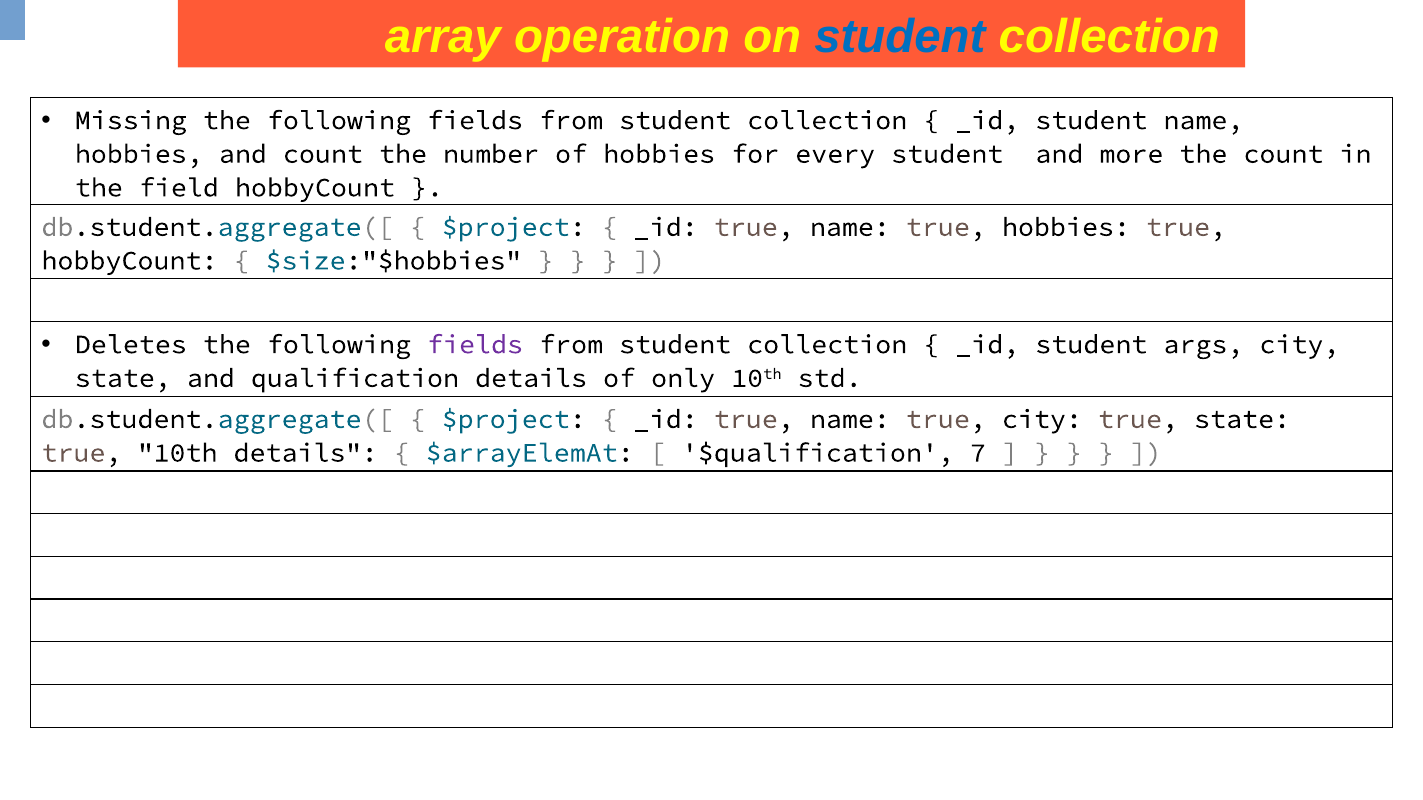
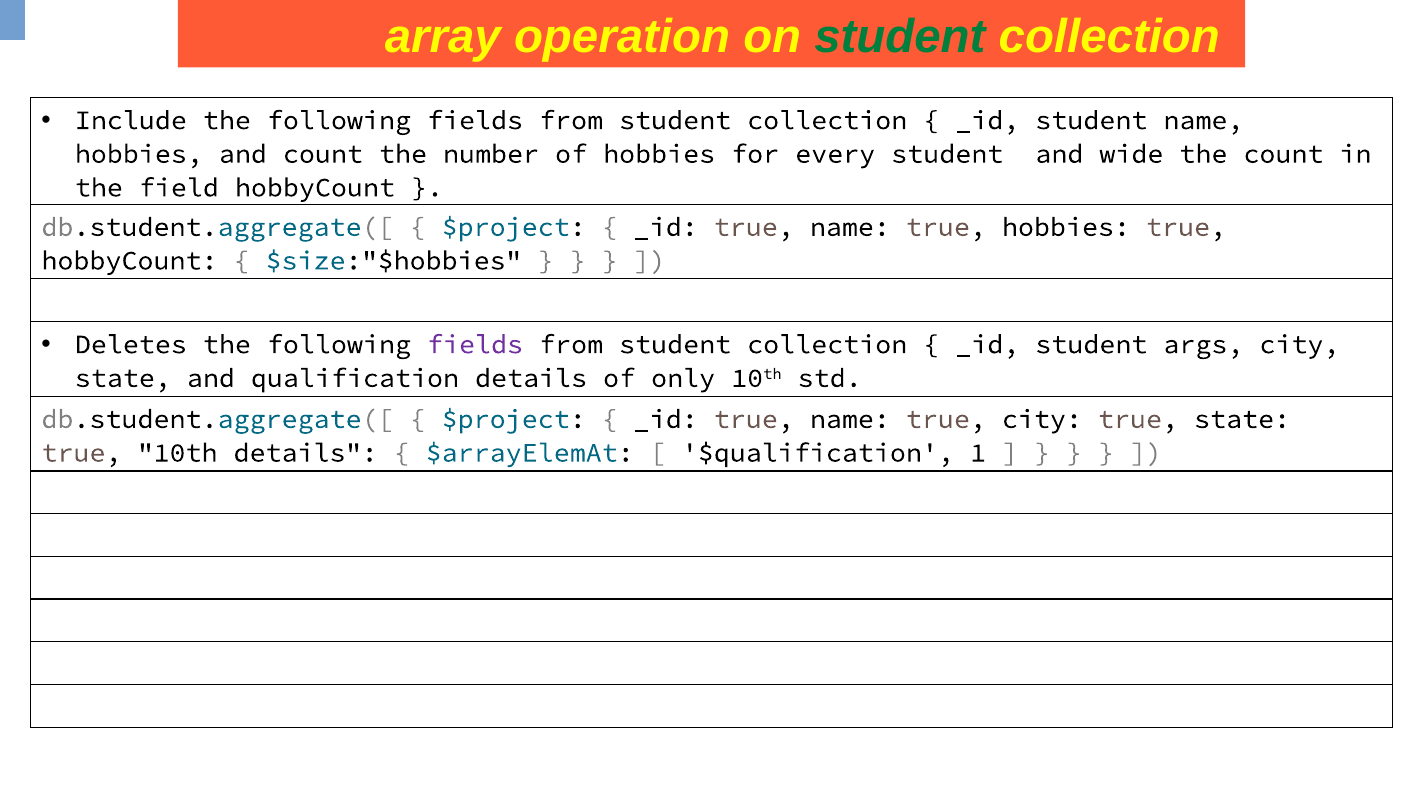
student at (900, 37) colour: blue -> green
Missing: Missing -> Include
more: more -> wide
7: 7 -> 1
